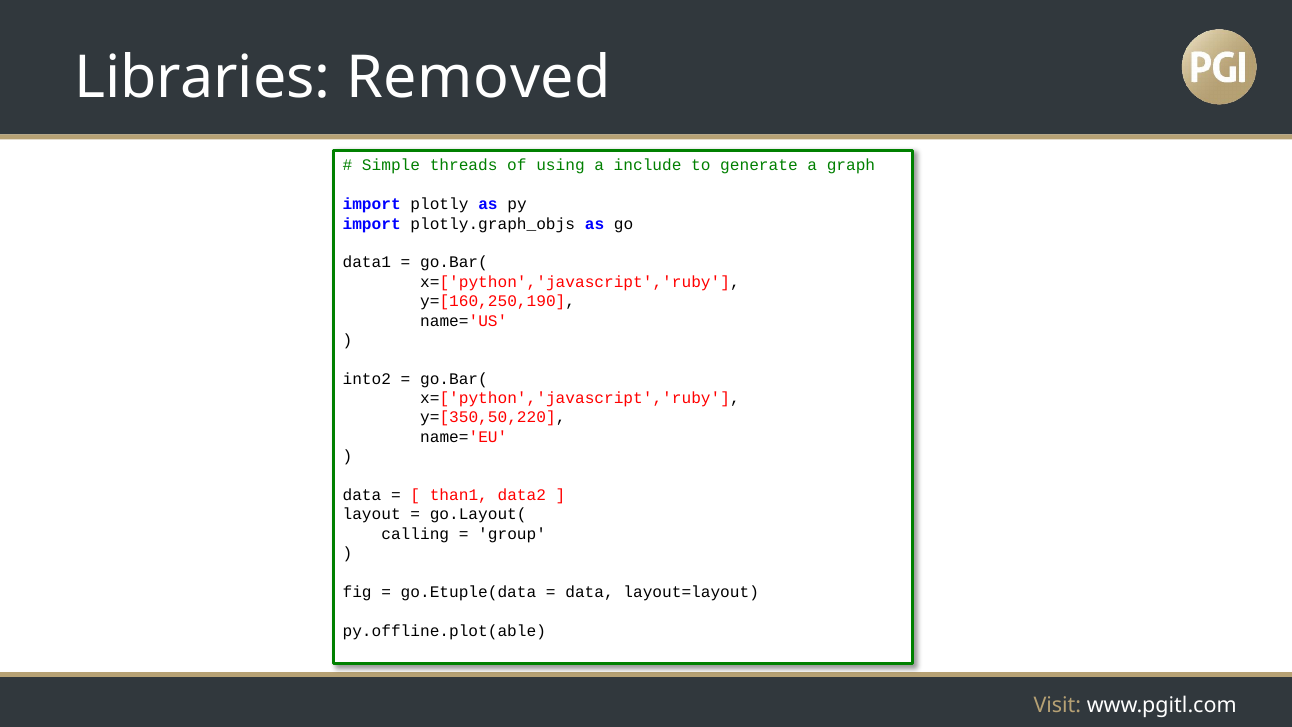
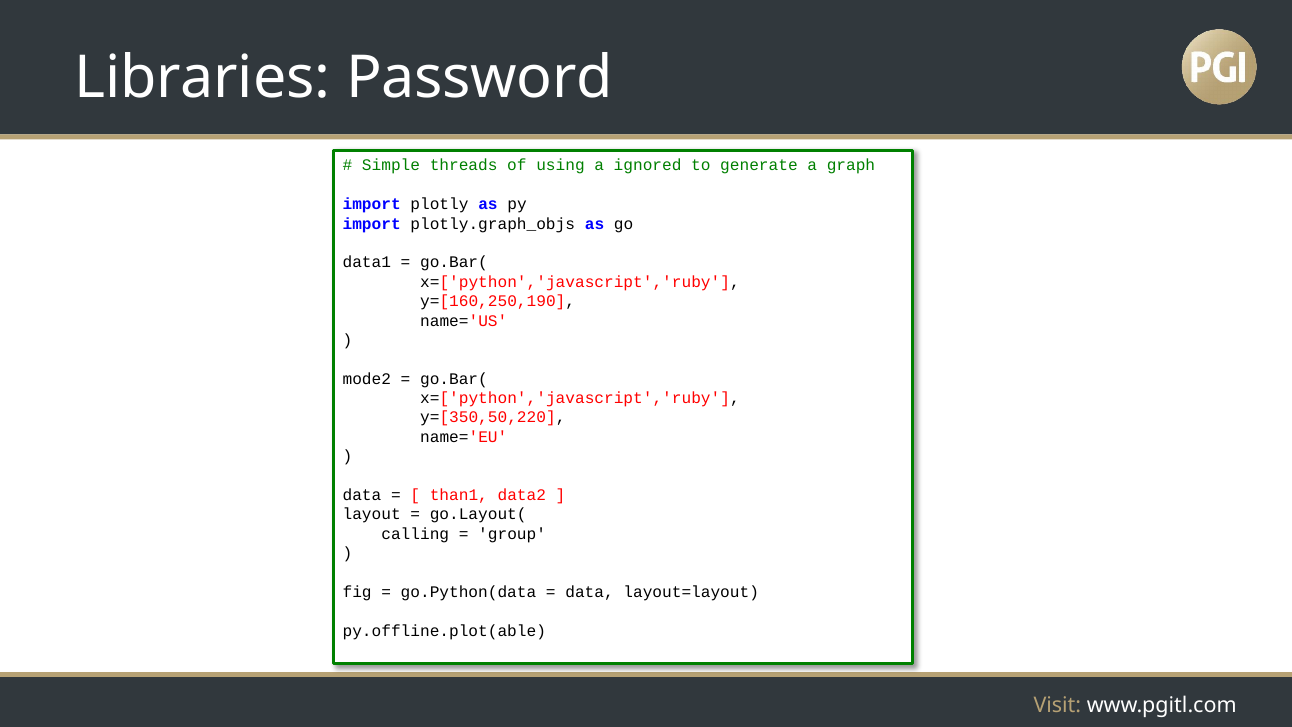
Removed: Removed -> Password
include: include -> ignored
into2: into2 -> mode2
go.Etuple(data: go.Etuple(data -> go.Python(data
